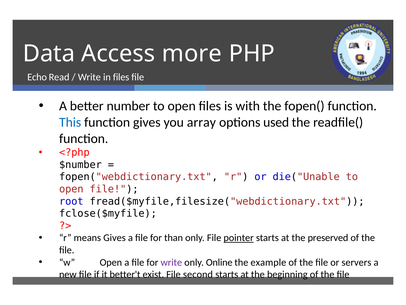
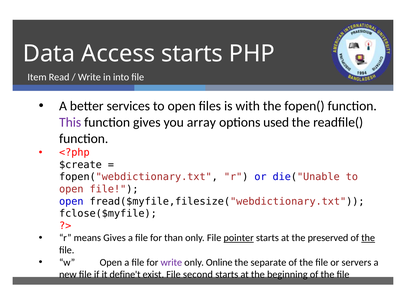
Access more: more -> starts
Echo: Echo -> Item
in files: files -> into
number: number -> services
This colour: blue -> purple
$number: $number -> $create
root at (71, 201): root -> open
the at (368, 238) underline: none -> present
example: example -> separate
better't: better't -> define't
